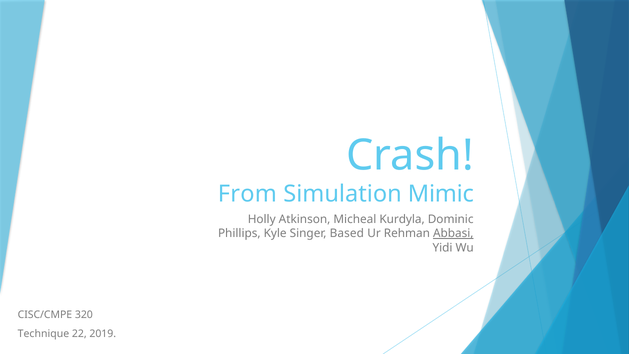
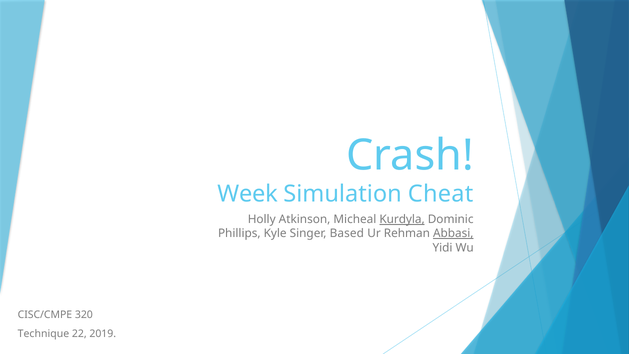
From: From -> Week
Mimic: Mimic -> Cheat
Kurdyla underline: none -> present
